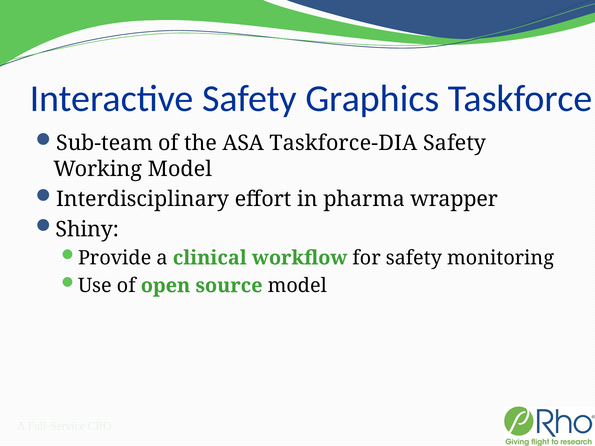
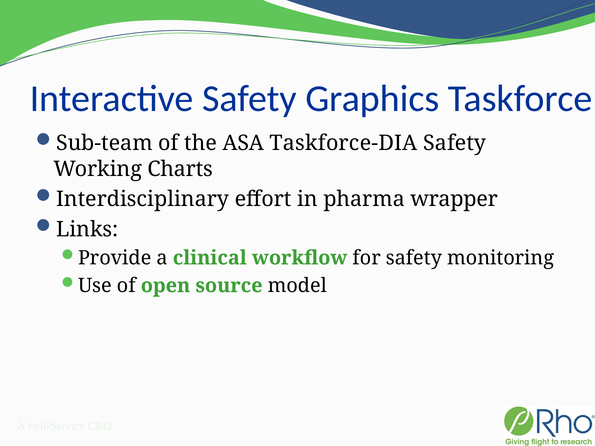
Working Model: Model -> Charts
Shiny: Shiny -> Links
